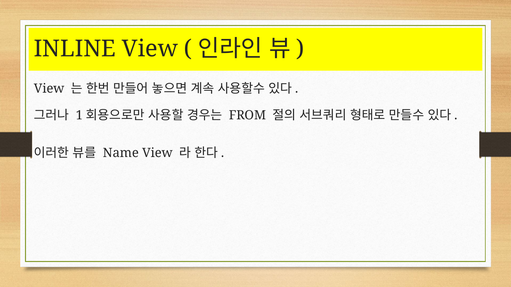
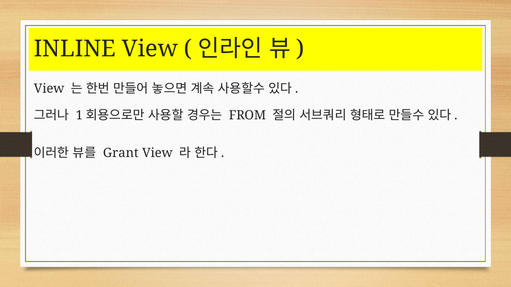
Name: Name -> Grant
